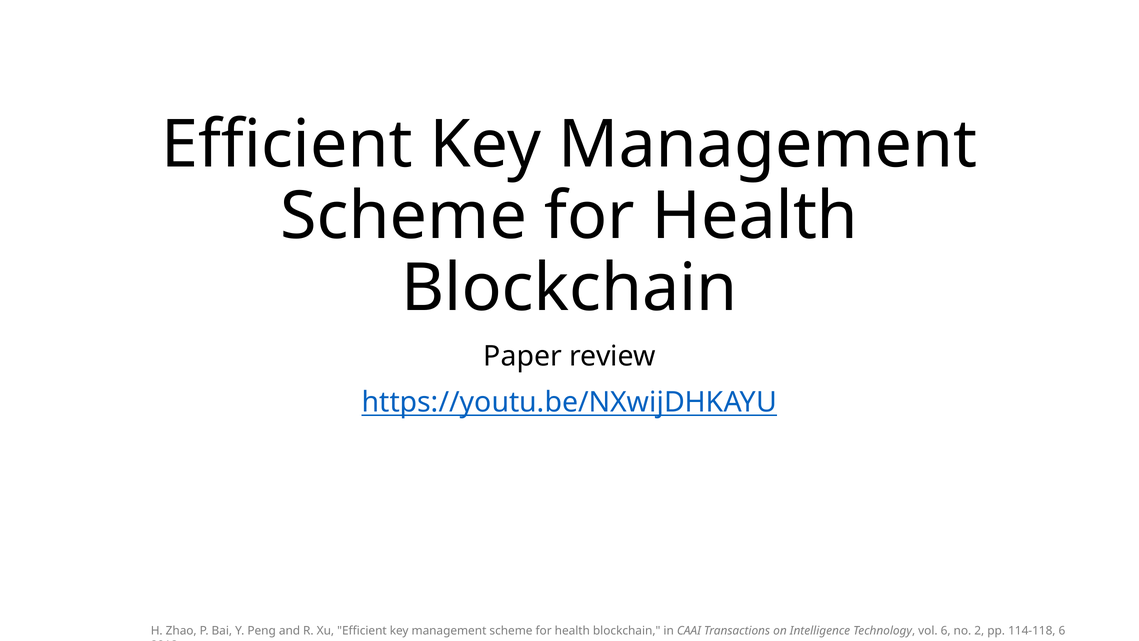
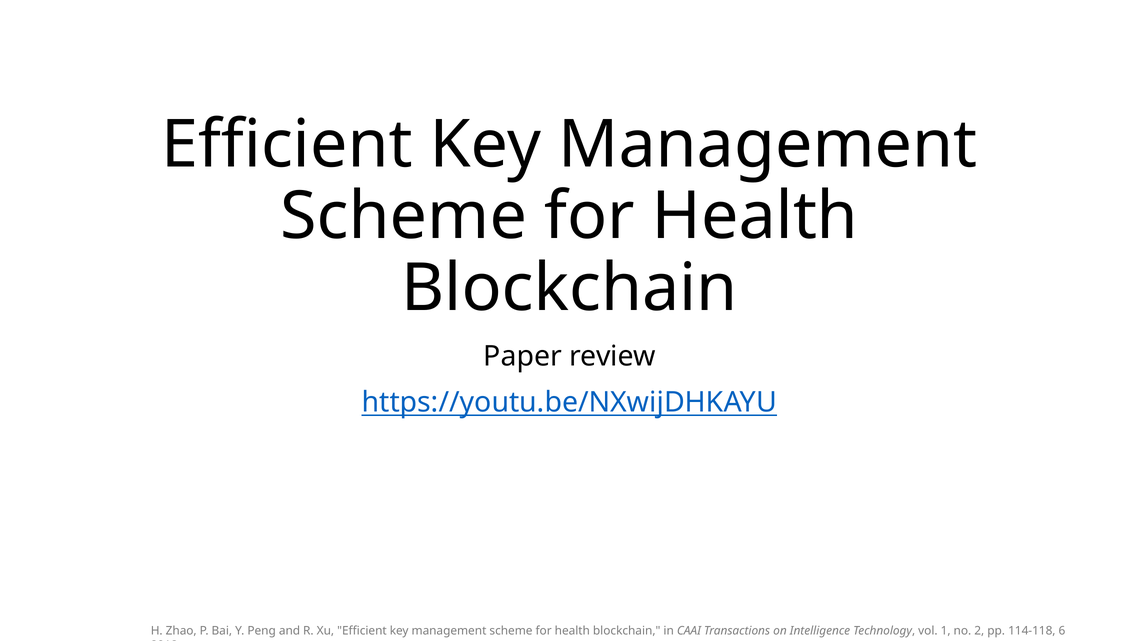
vol 6: 6 -> 1
